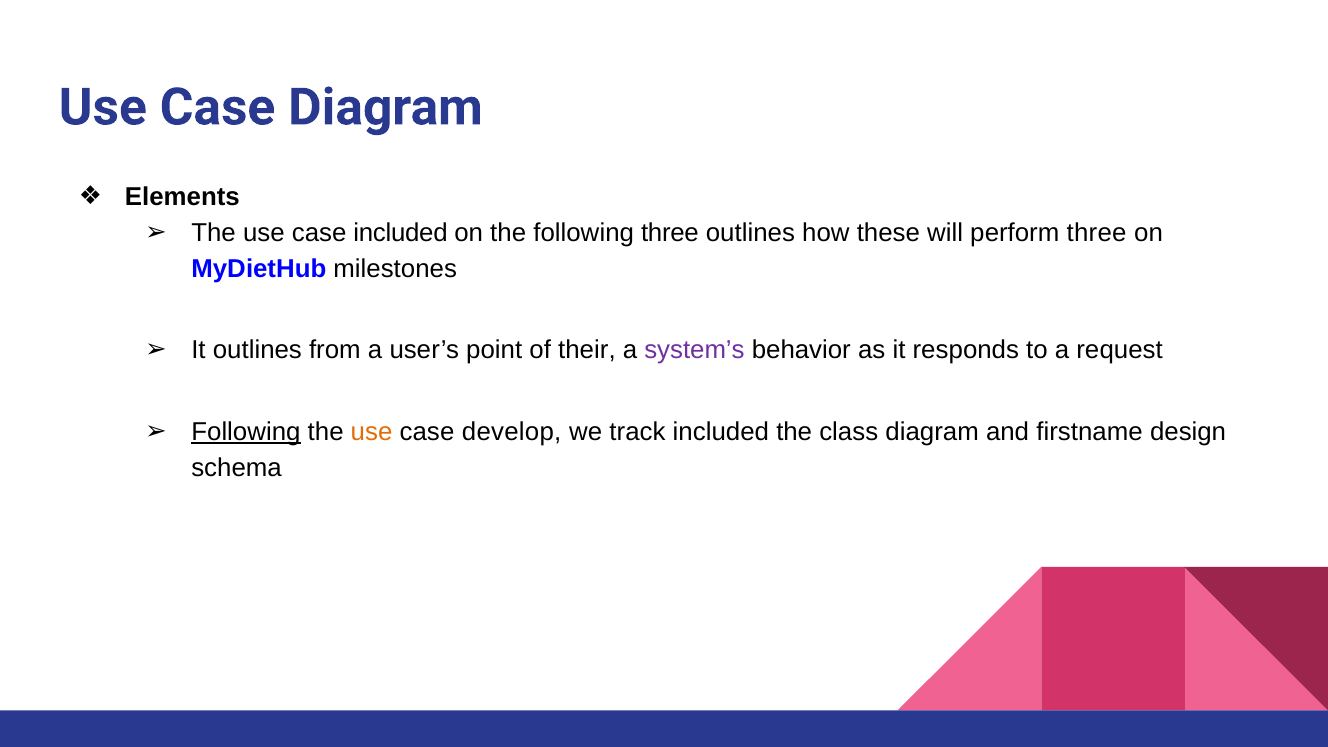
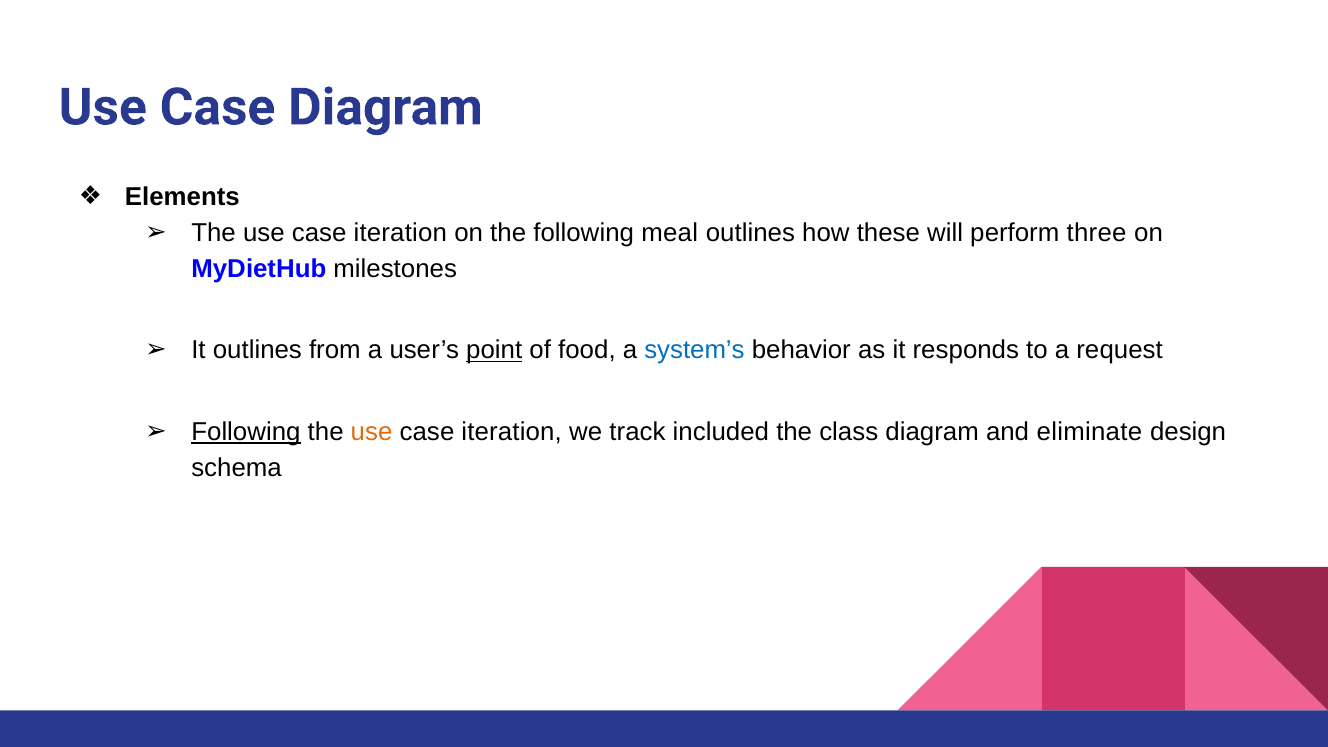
included at (400, 233): included -> iteration
following three: three -> meal
point underline: none -> present
their: their -> food
system’s colour: purple -> blue
develop at (512, 432): develop -> iteration
firstname: firstname -> eliminate
